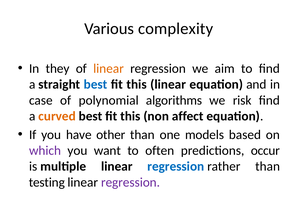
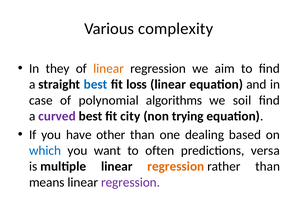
this at (137, 85): this -> loss
risk: risk -> soil
curved colour: orange -> purple
this at (130, 116): this -> city
affect: affect -> trying
models: models -> dealing
which colour: purple -> blue
occur: occur -> versa
regression at (176, 167) colour: blue -> orange
testing: testing -> means
